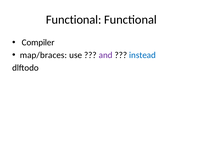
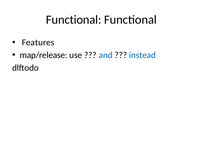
Compiler: Compiler -> Features
map/braces: map/braces -> map/release
and colour: purple -> blue
